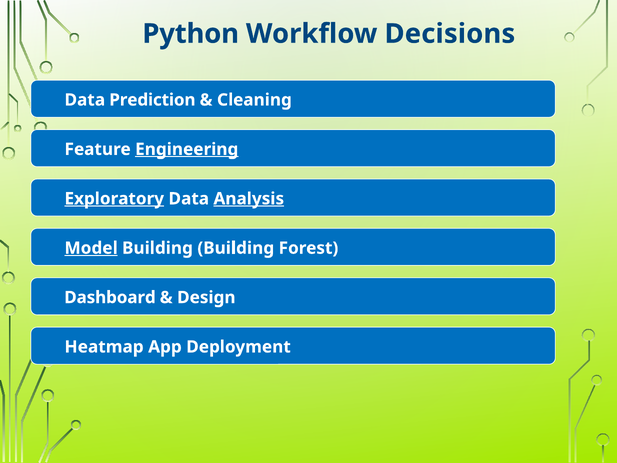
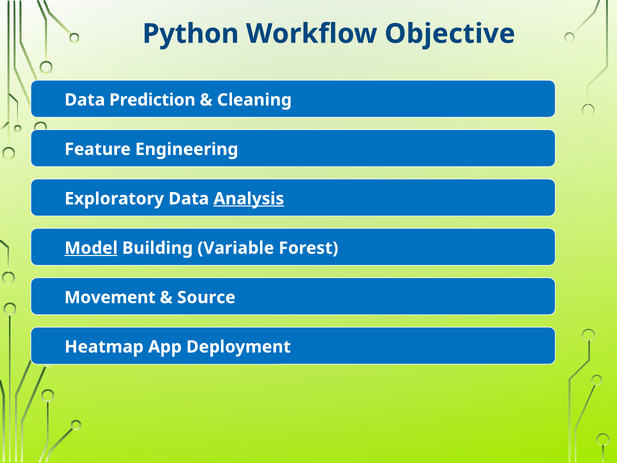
Decisions: Decisions -> Objective
Engineering underline: present -> none
Exploratory underline: present -> none
Building Building: Building -> Variable
Dashboard: Dashboard -> Movement
Design: Design -> Source
